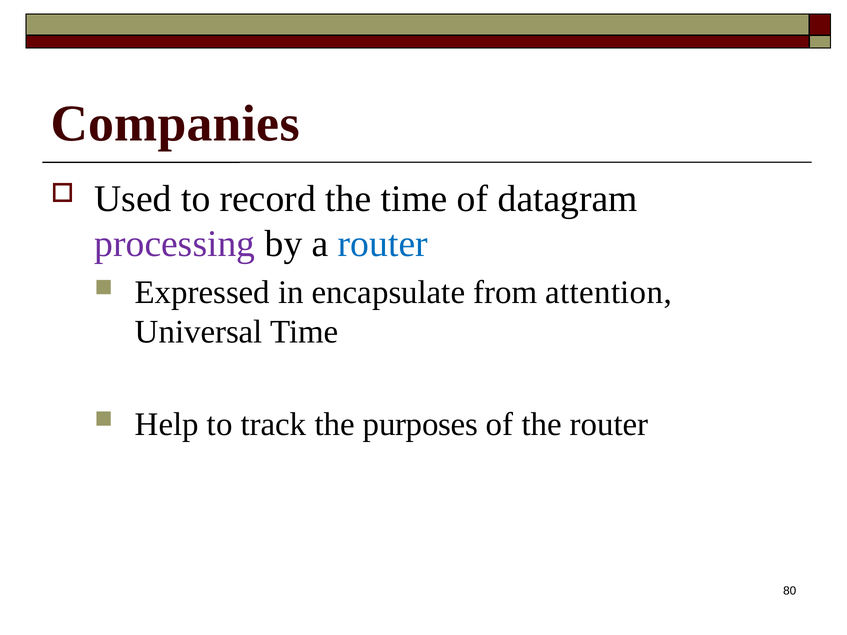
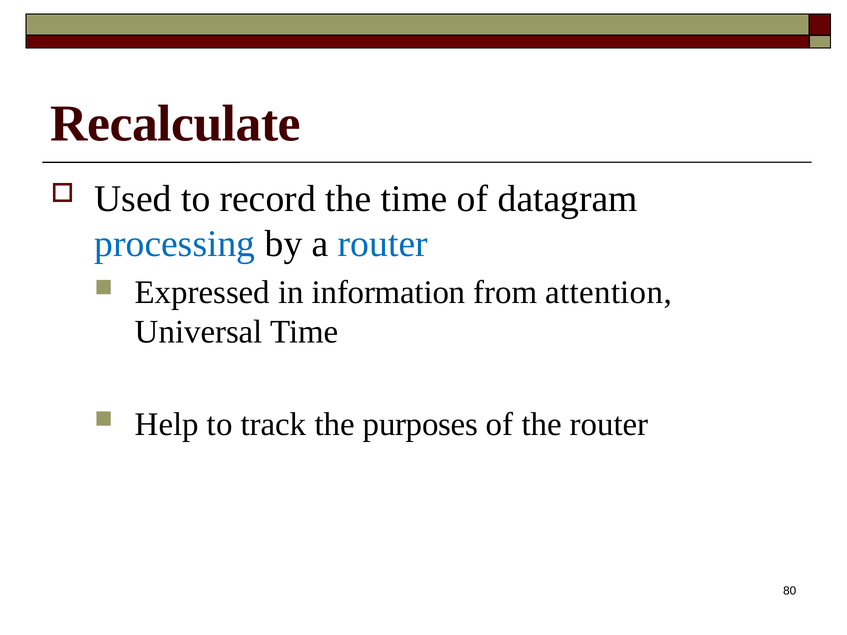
Companies: Companies -> Recalculate
processing colour: purple -> blue
encapsulate: encapsulate -> information
